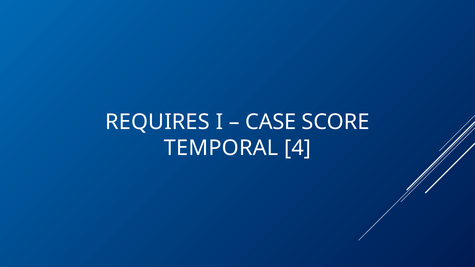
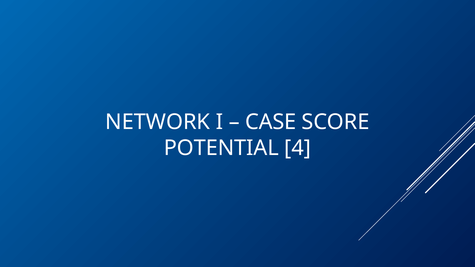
REQUIRES: REQUIRES -> NETWORK
TEMPORAL: TEMPORAL -> POTENTIAL
